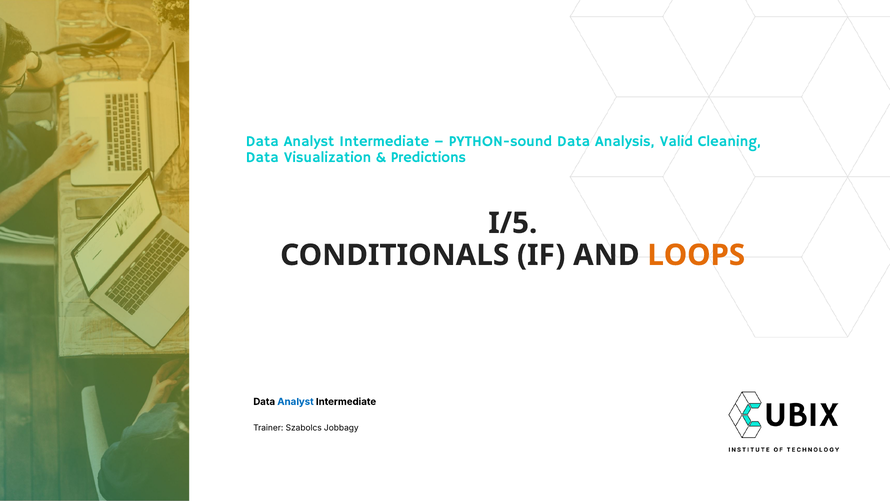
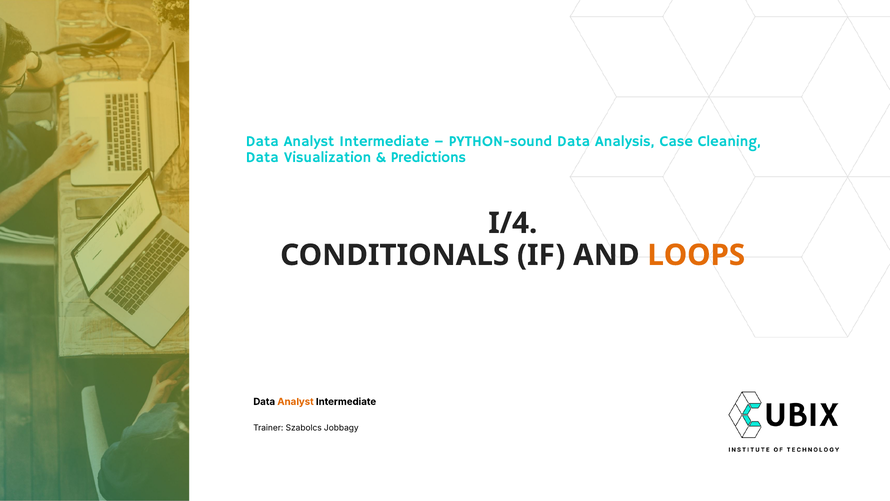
Valid: Valid -> Case
I/5: I/5 -> I/4
Analyst at (295, 401) colour: blue -> orange
